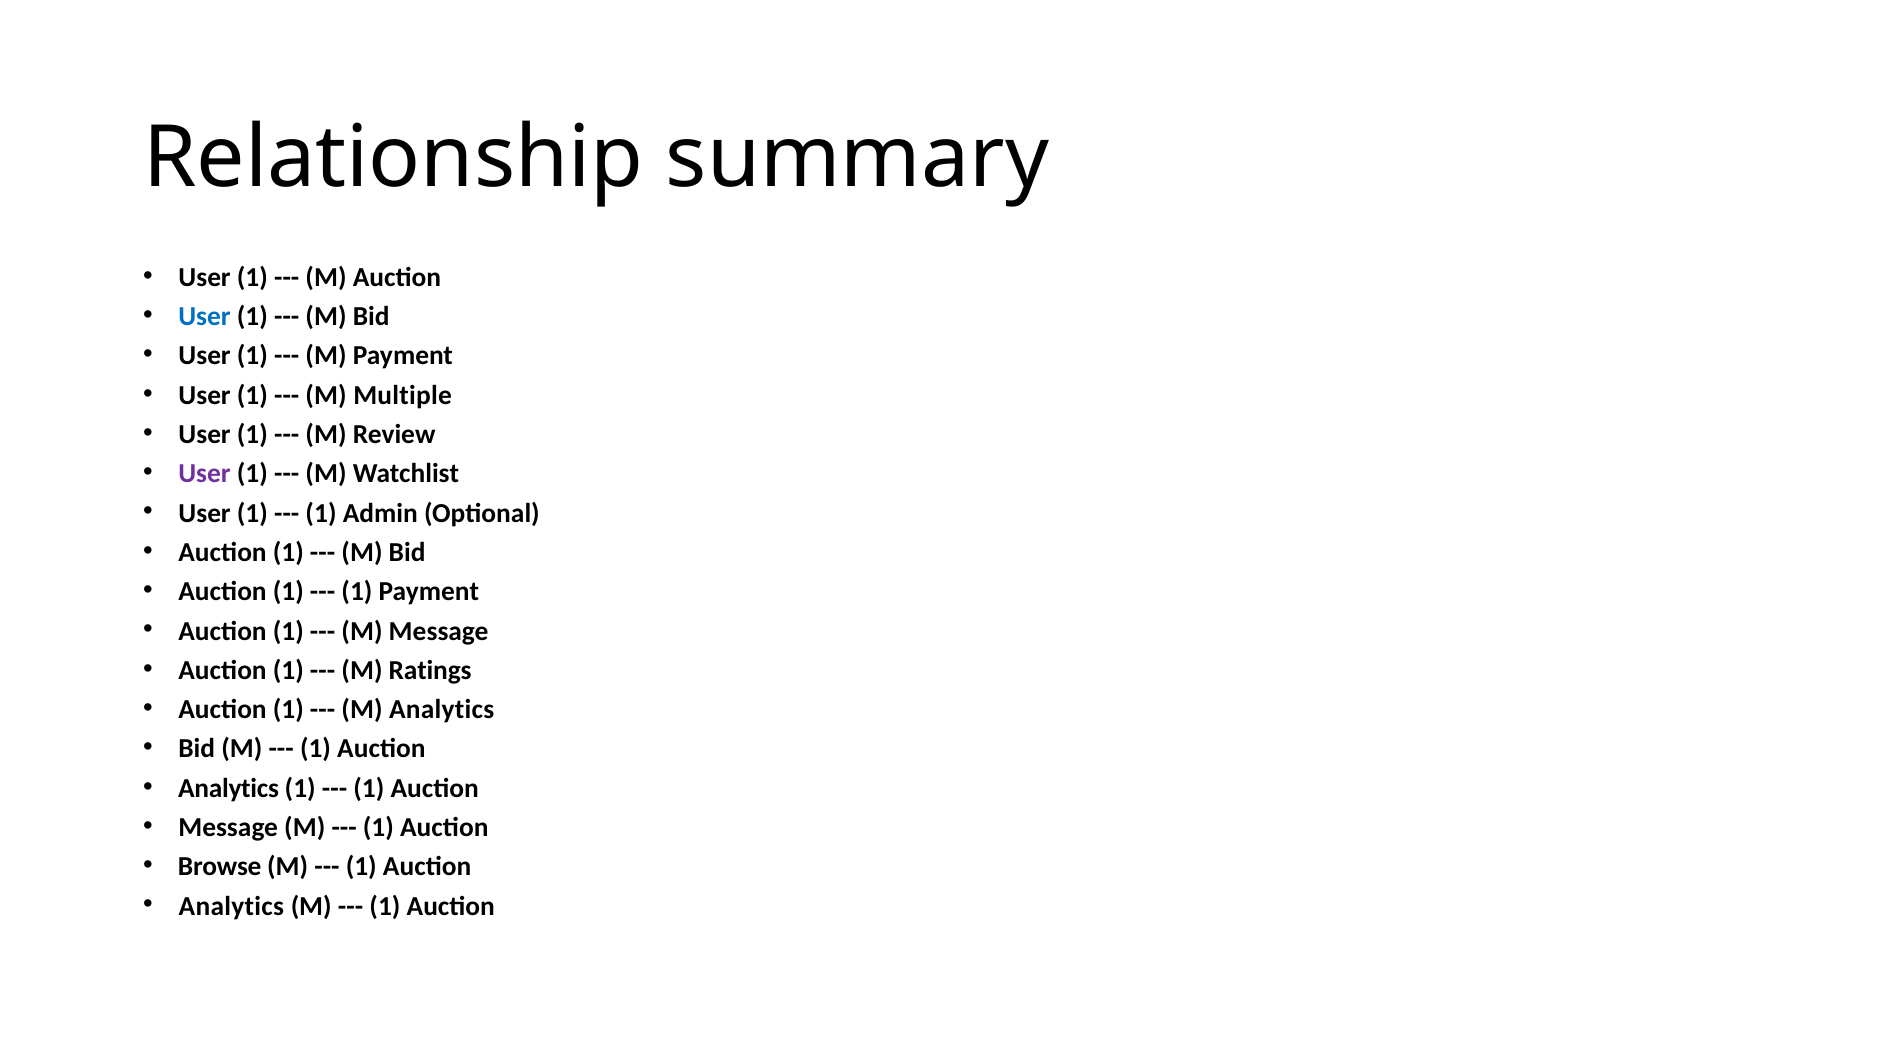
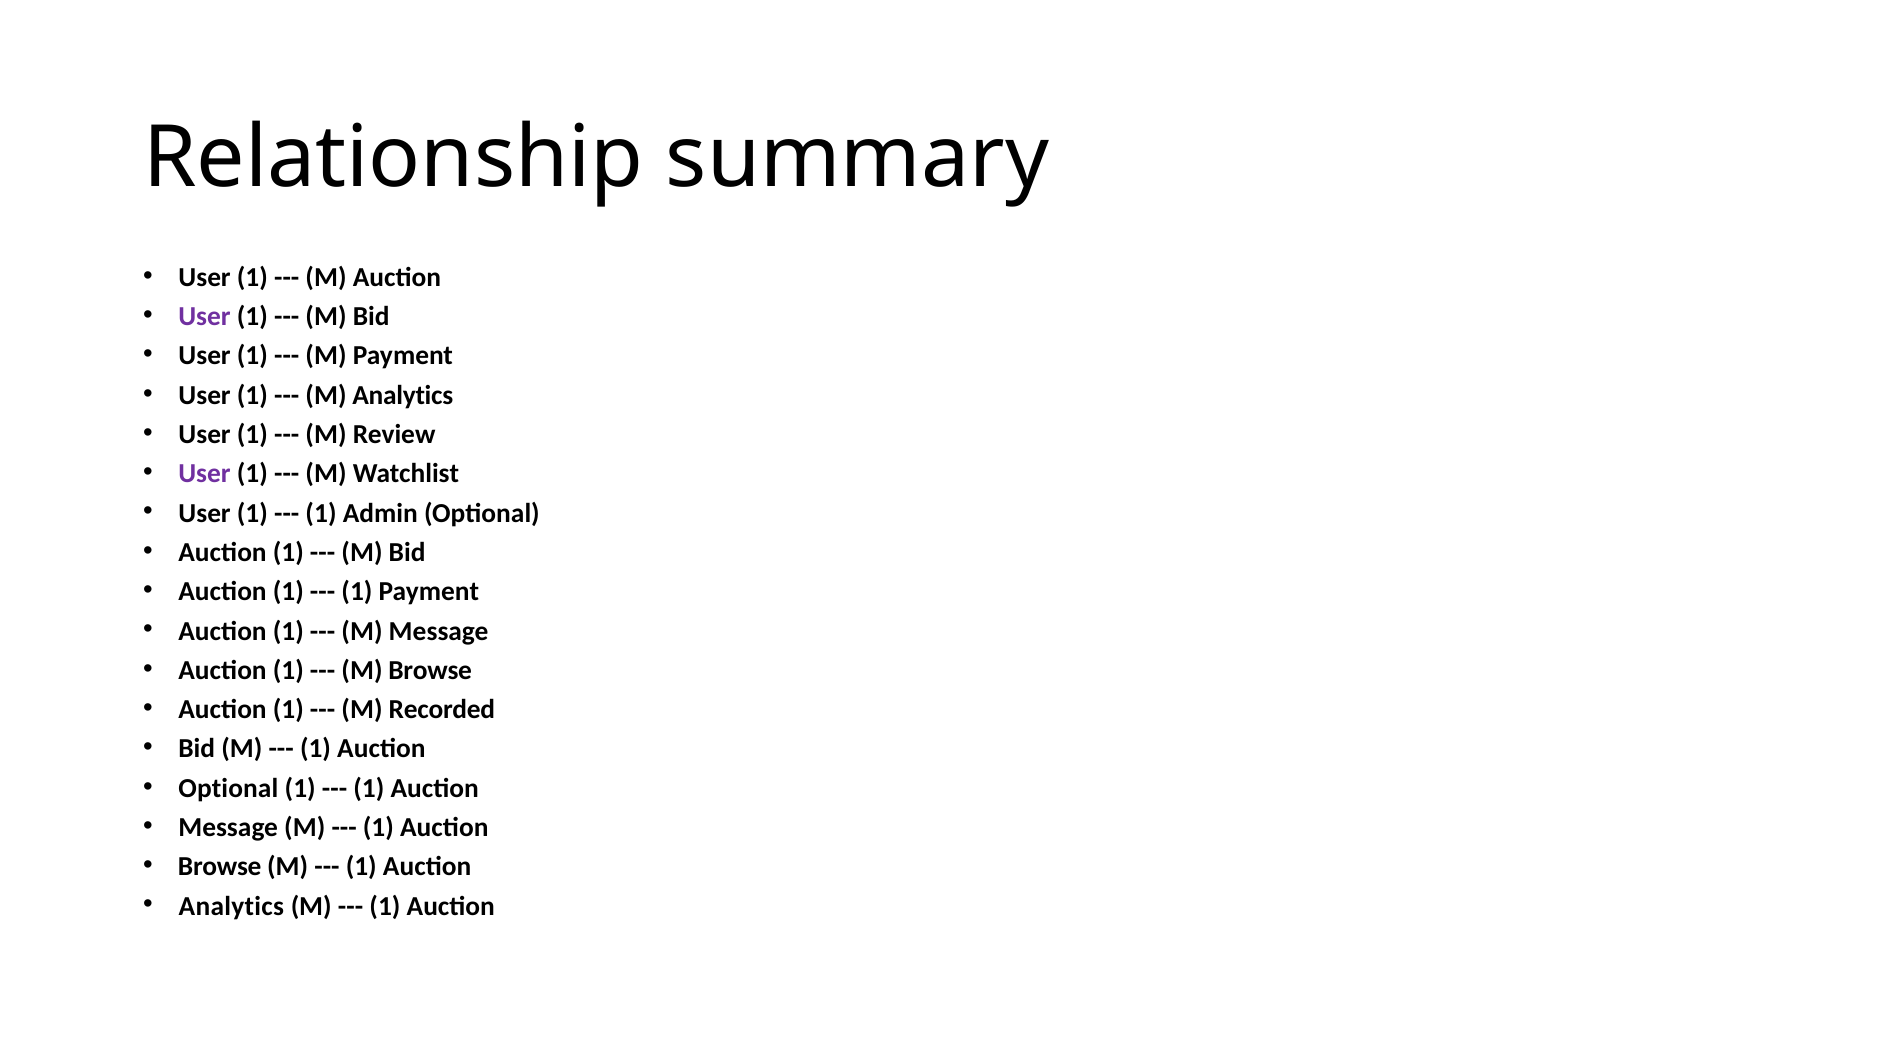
User at (204, 317) colour: blue -> purple
M Multiple: Multiple -> Analytics
M Ratings: Ratings -> Browse
M Analytics: Analytics -> Recorded
Analytics at (229, 788): Analytics -> Optional
